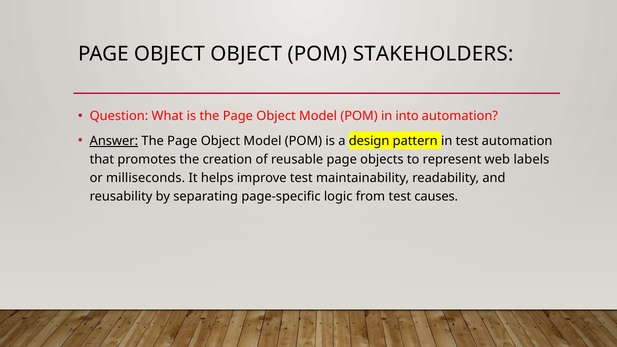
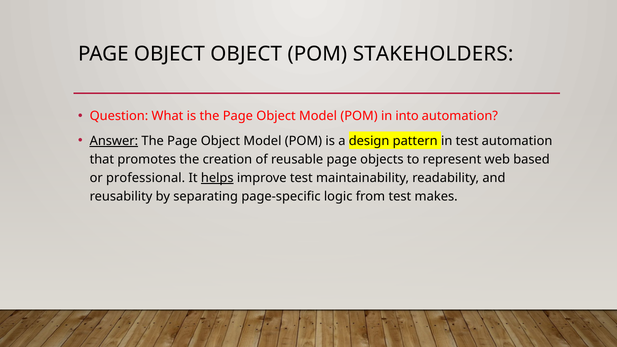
labels: labels -> based
milliseconds: milliseconds -> professional
helps underline: none -> present
causes: causes -> makes
